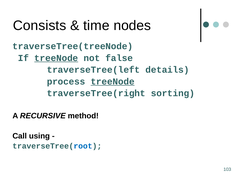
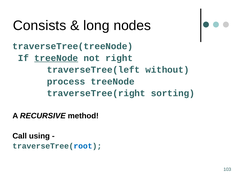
time: time -> long
false: false -> right
details: details -> without
treeNode at (113, 81) underline: present -> none
